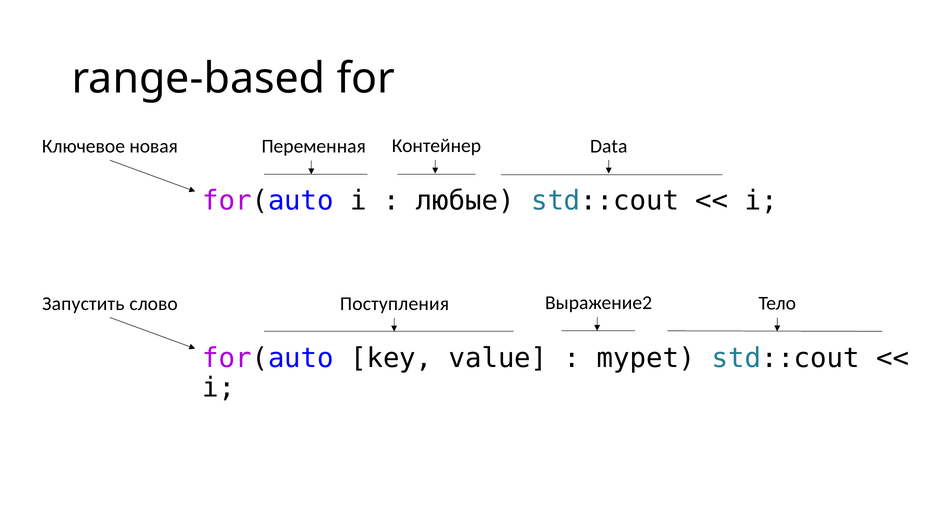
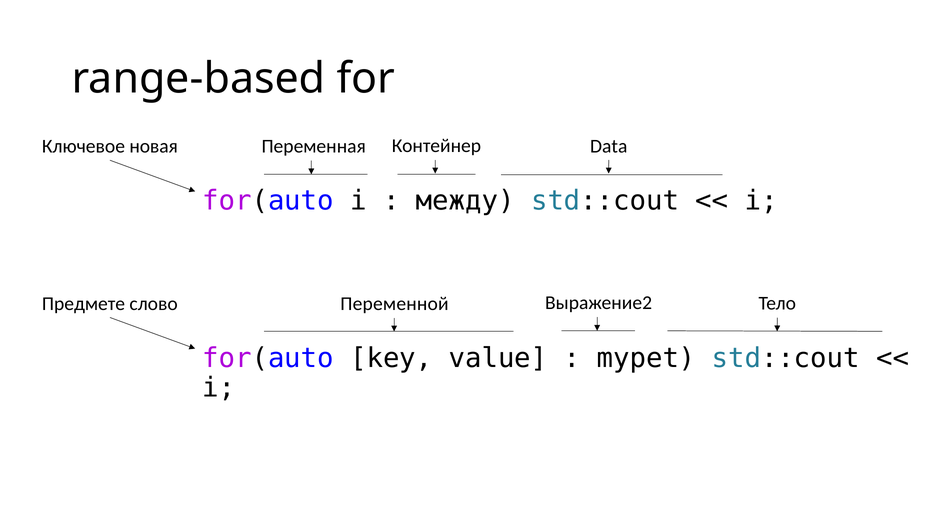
любые: любые -> между
Запустить: Запустить -> Предмете
Поступления: Поступления -> Переменной
